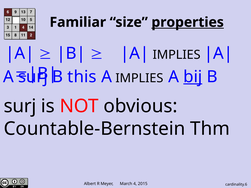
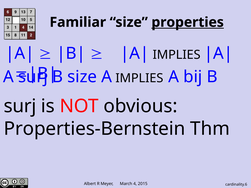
this at (82, 77): this -> size
bij underline: present -> none
Countable-Bernstein: Countable-Bernstein -> Properties-Bernstein
